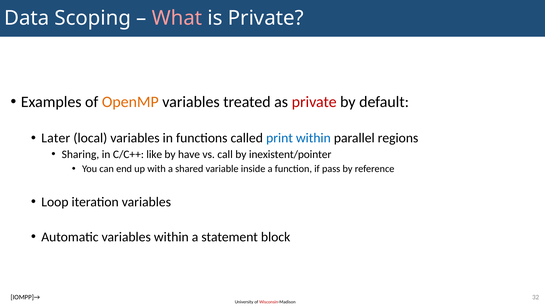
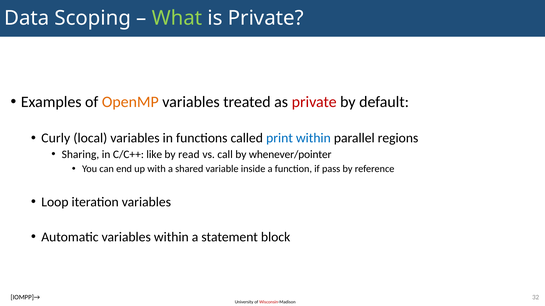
What colour: pink -> light green
Later: Later -> Curly
have: have -> read
inexistent/pointer: inexistent/pointer -> whenever/pointer
